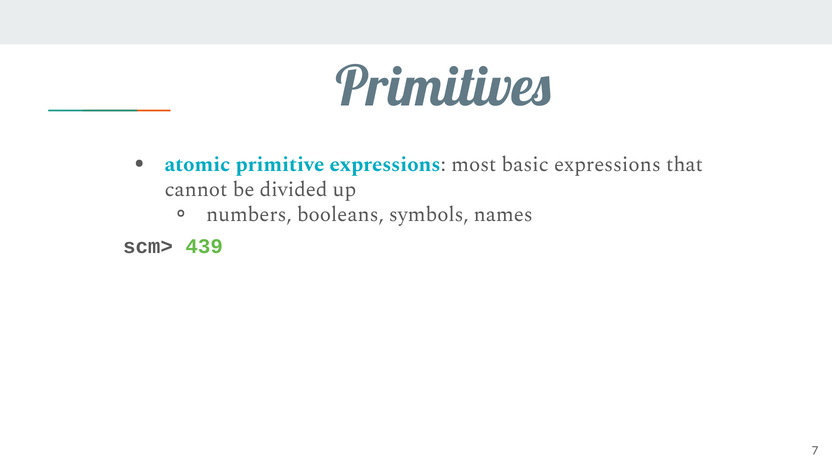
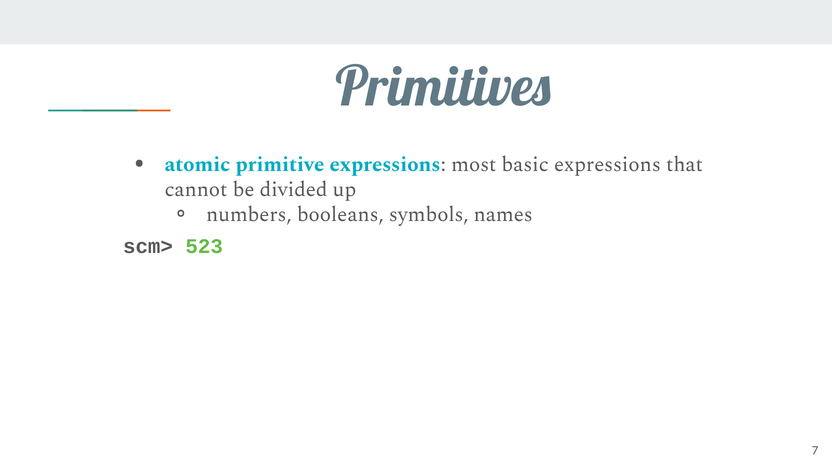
439: 439 -> 523
